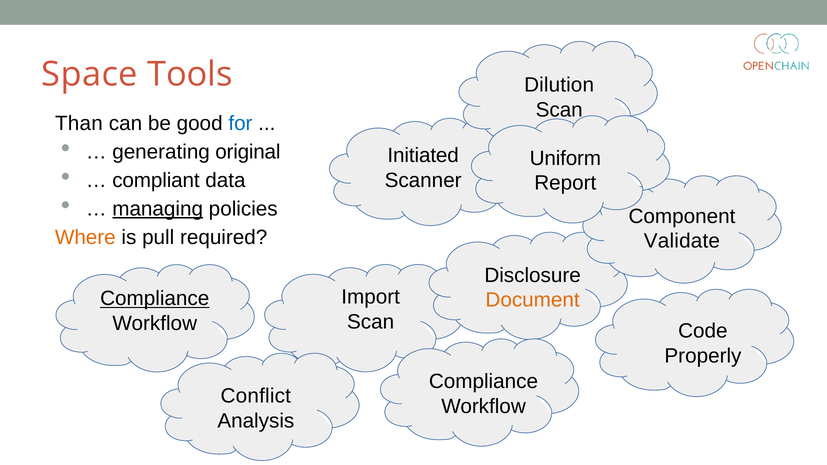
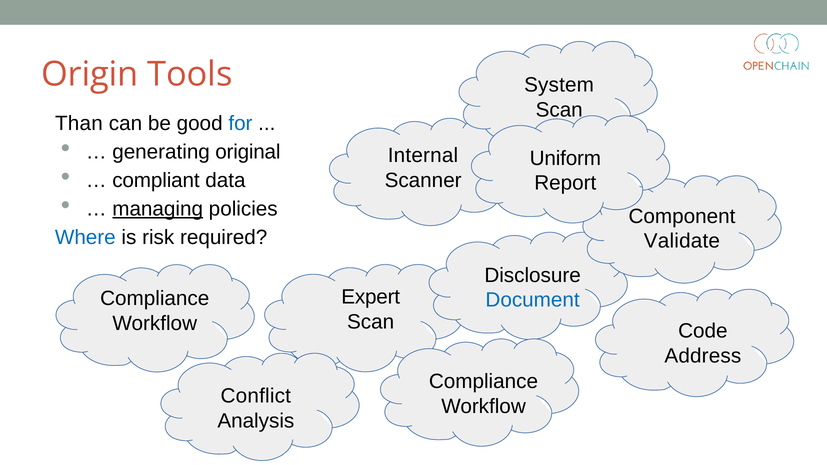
Space: Space -> Origin
Dilution: Dilution -> System
Initiated: Initiated -> Internal
Where colour: orange -> blue
pull: pull -> risk
Import: Import -> Expert
Compliance at (155, 299) underline: present -> none
Document colour: orange -> blue
Properly: Properly -> Address
